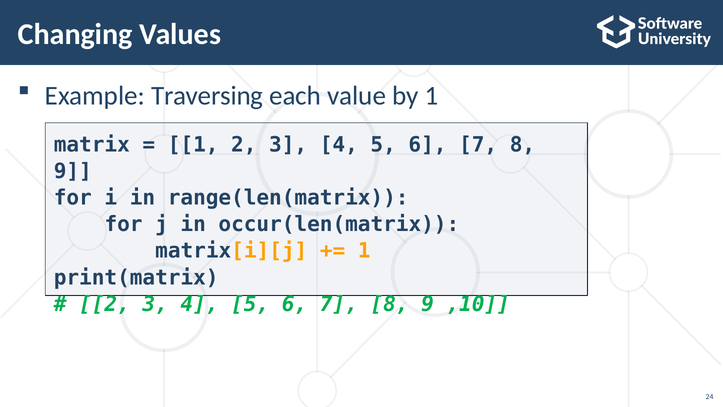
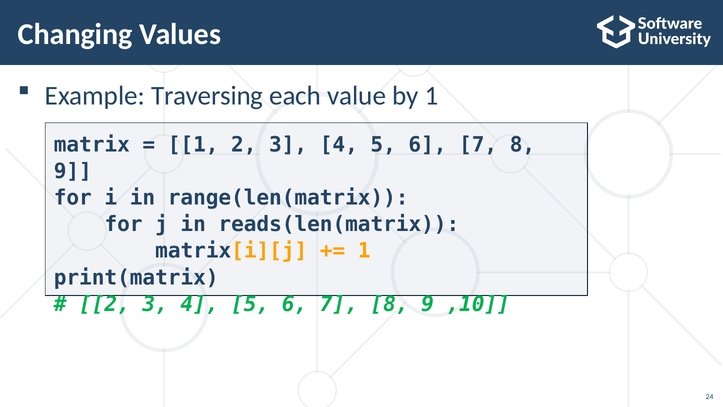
occur(len(matrix: occur(len(matrix -> reads(len(matrix
